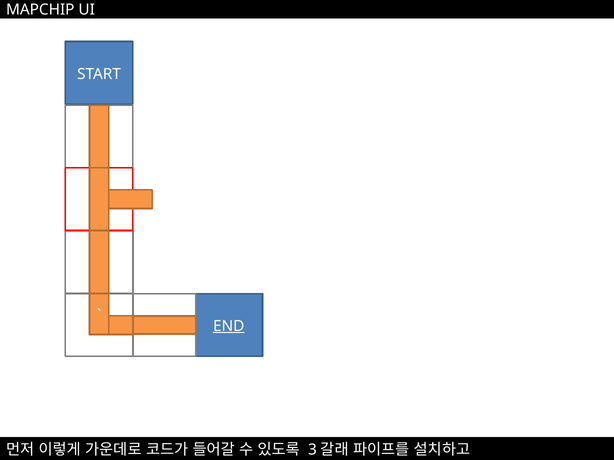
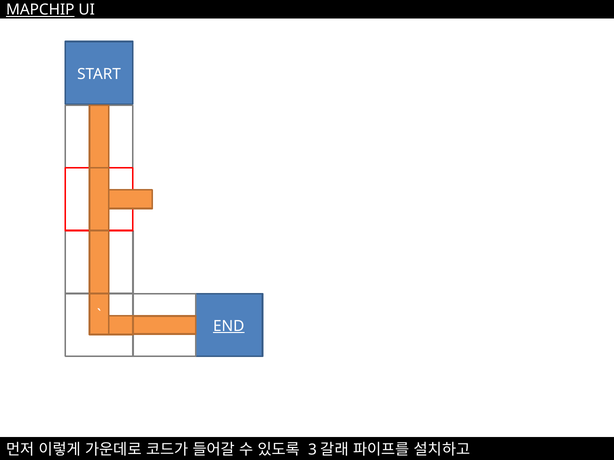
MAPCHIP underline: none -> present
